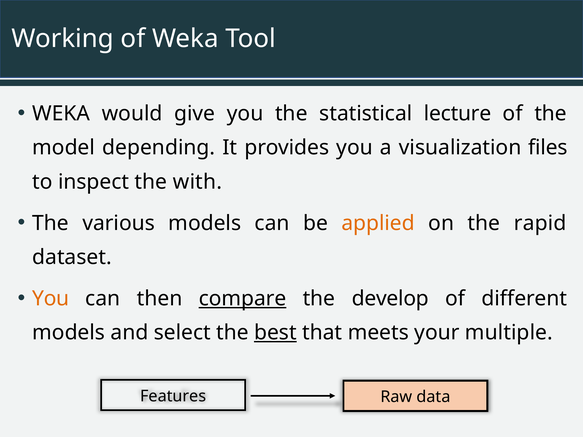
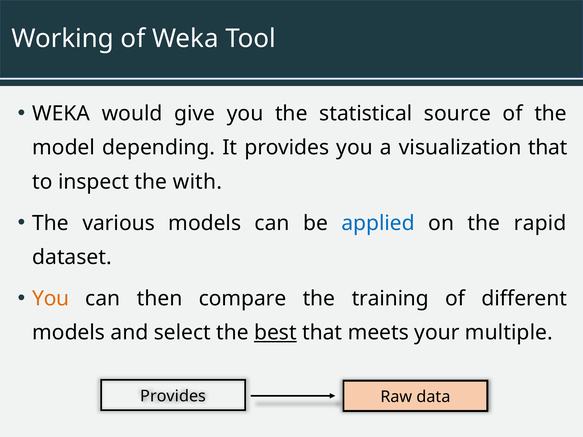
lecture: lecture -> source
visualization files: files -> that
applied colour: orange -> blue
compare underline: present -> none
develop: develop -> training
Features at (173, 396): Features -> Provides
